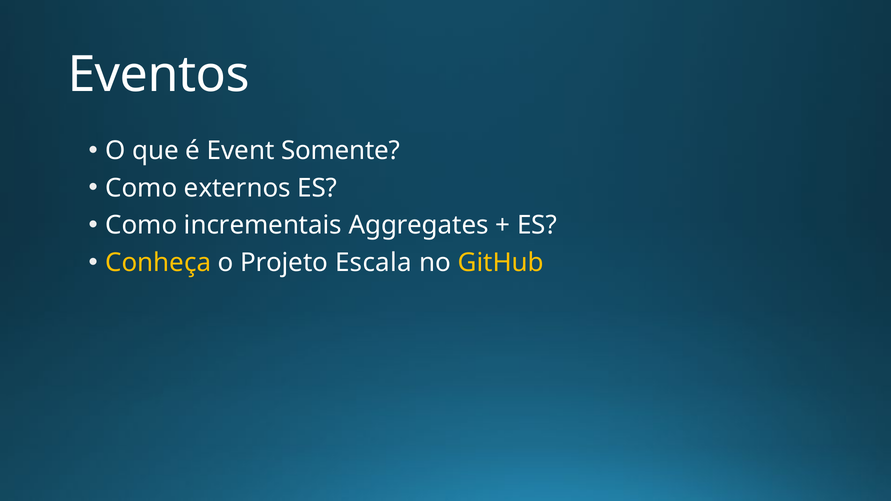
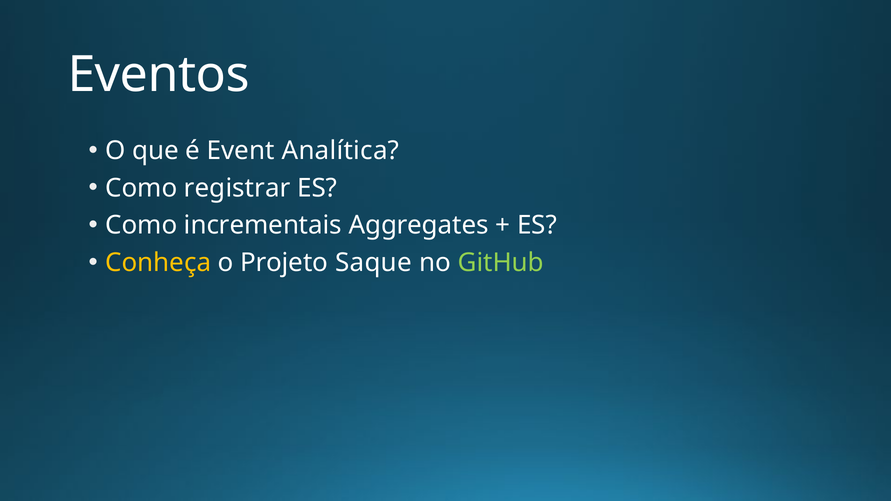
Somente: Somente -> Analítica
externos: externos -> registrar
Escala: Escala -> Saque
GitHub colour: yellow -> light green
